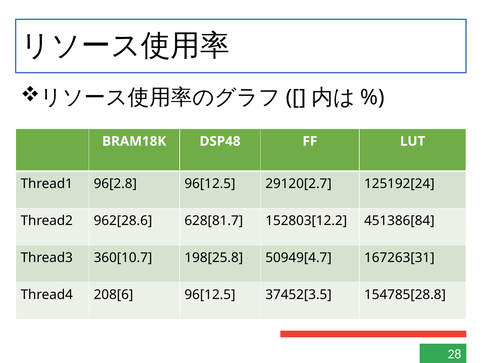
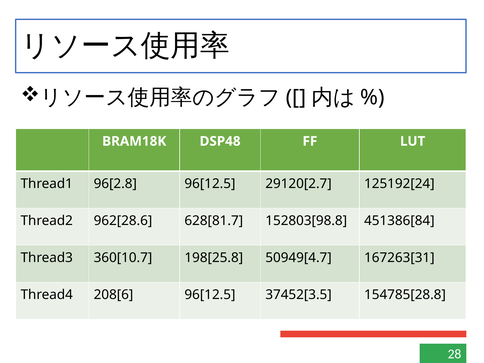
152803[12.2: 152803[12.2 -> 152803[98.8
